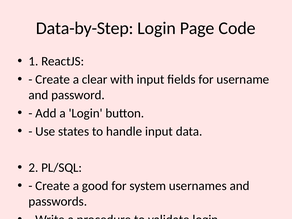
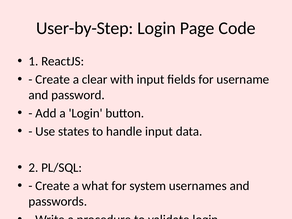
Data-by-Step: Data-by-Step -> User-by-Step
good: good -> what
